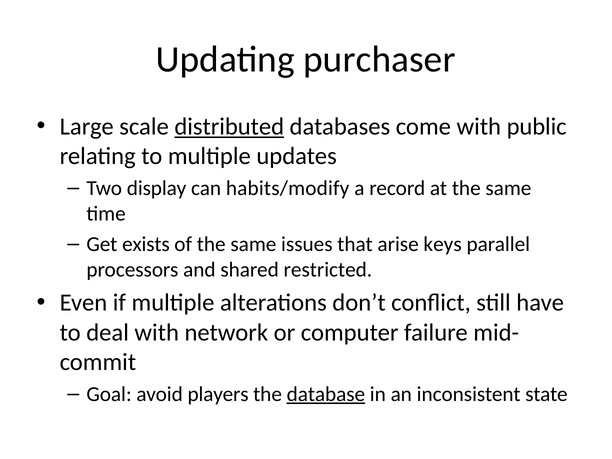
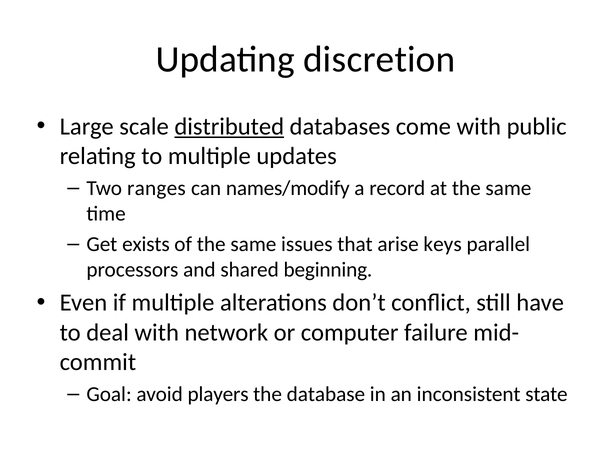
purchaser: purchaser -> discretion
display: display -> ranges
habits/modify: habits/modify -> names/modify
restricted: restricted -> beginning
database underline: present -> none
